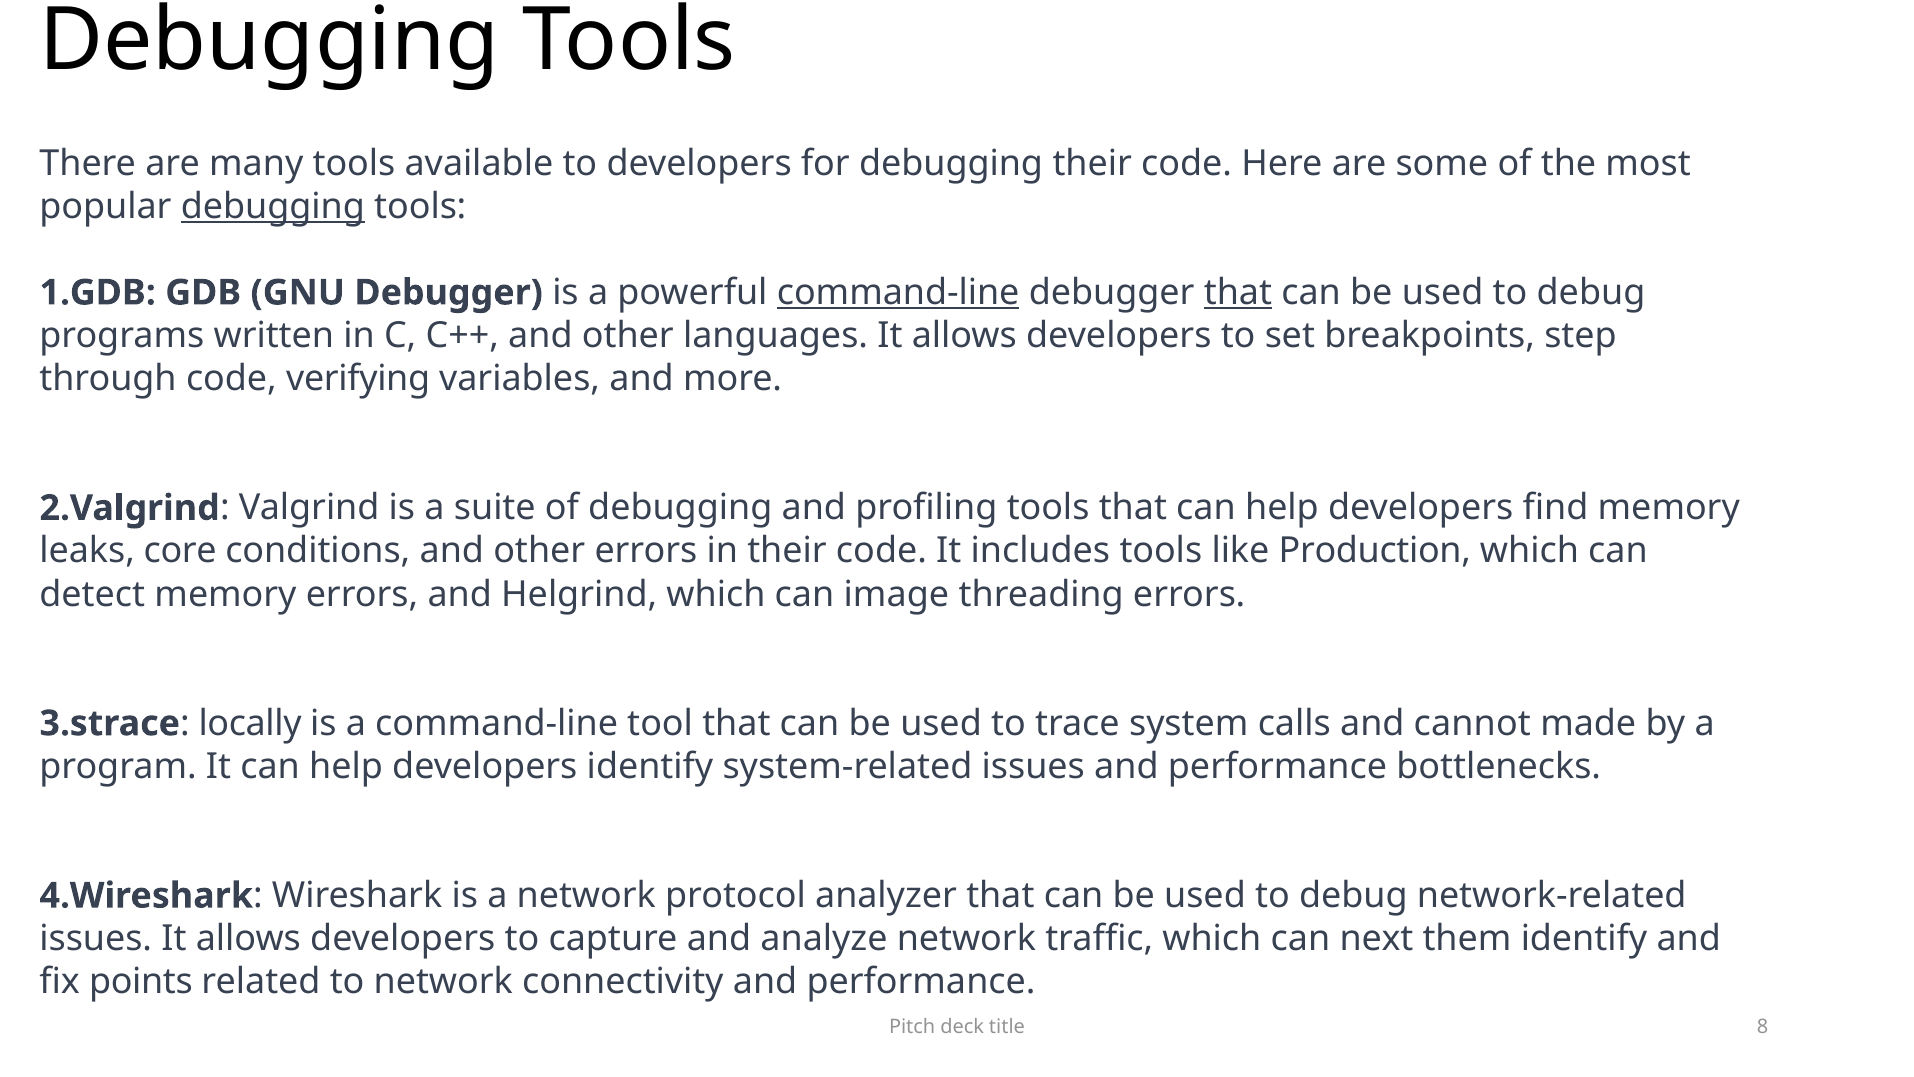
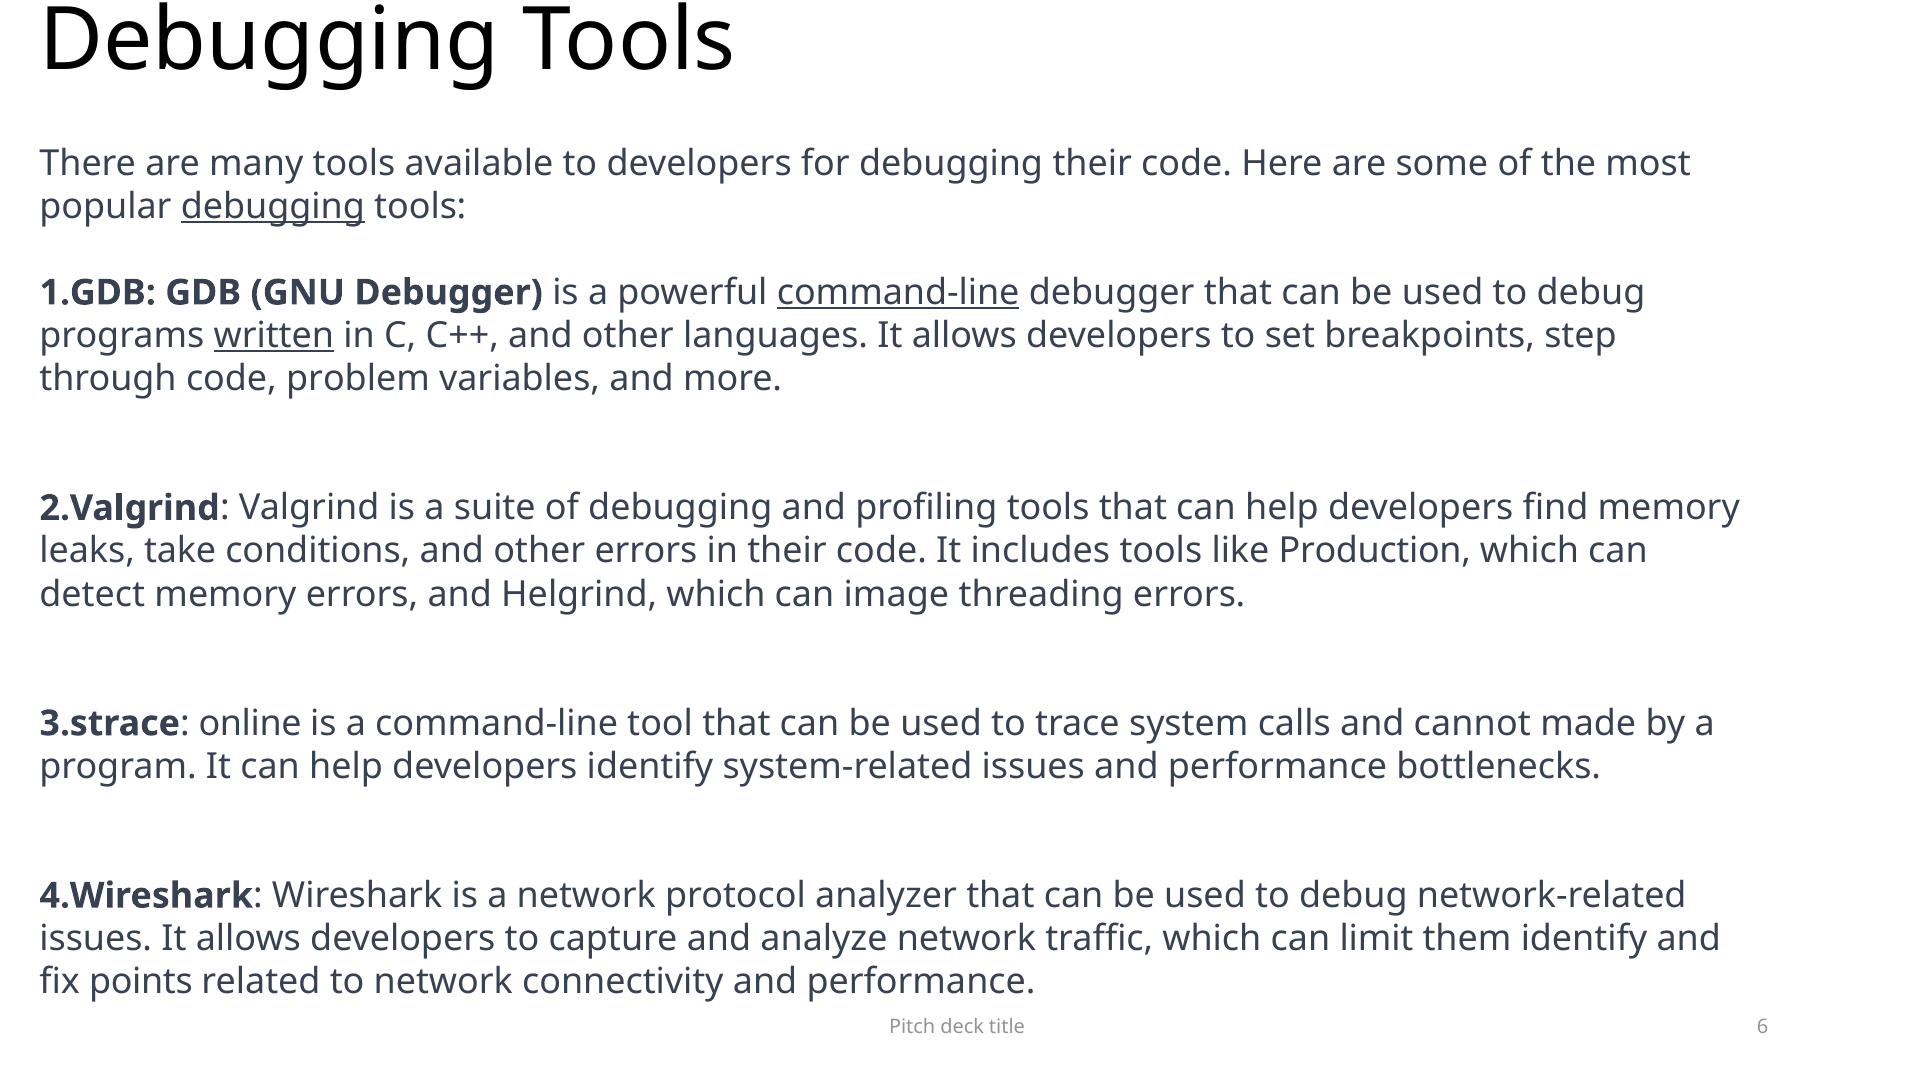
that at (1238, 293) underline: present -> none
written underline: none -> present
verifying: verifying -> problem
core: core -> take
locally: locally -> online
next: next -> limit
8: 8 -> 6
